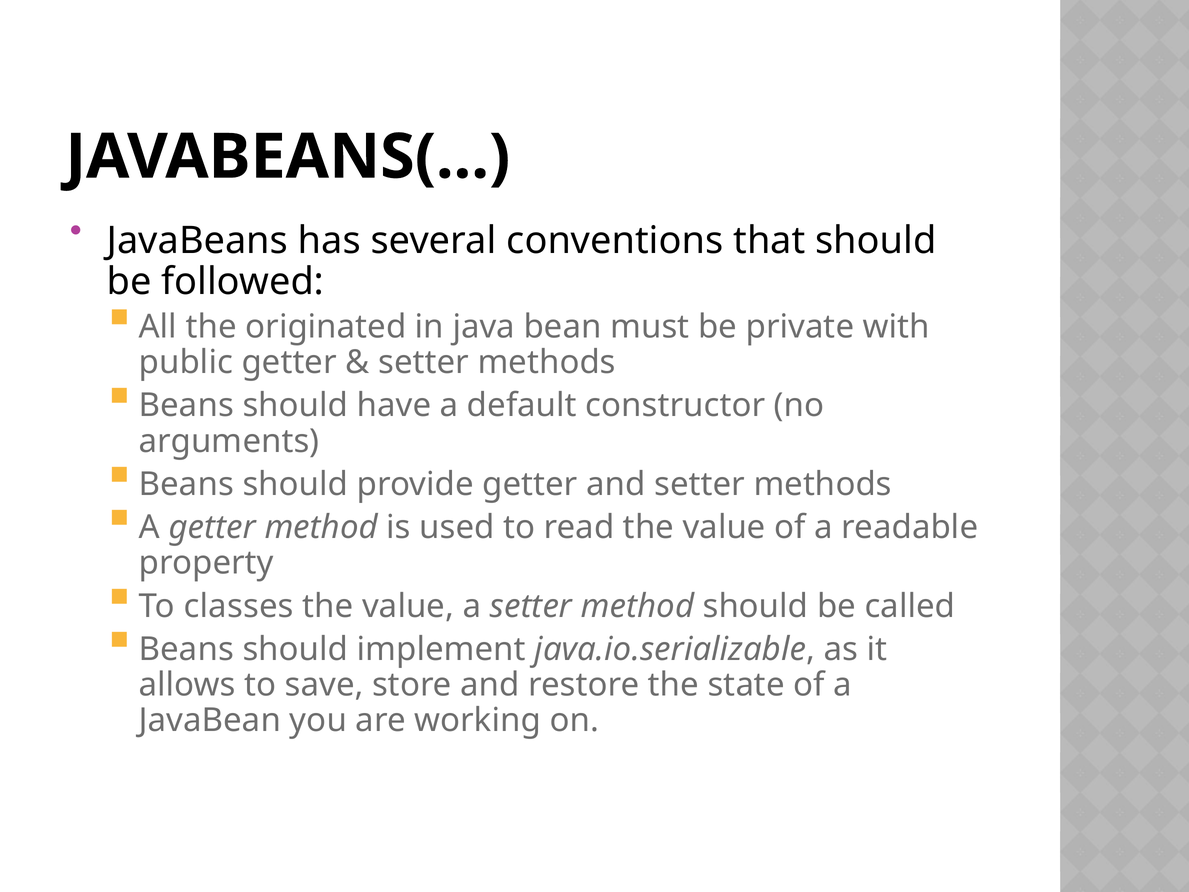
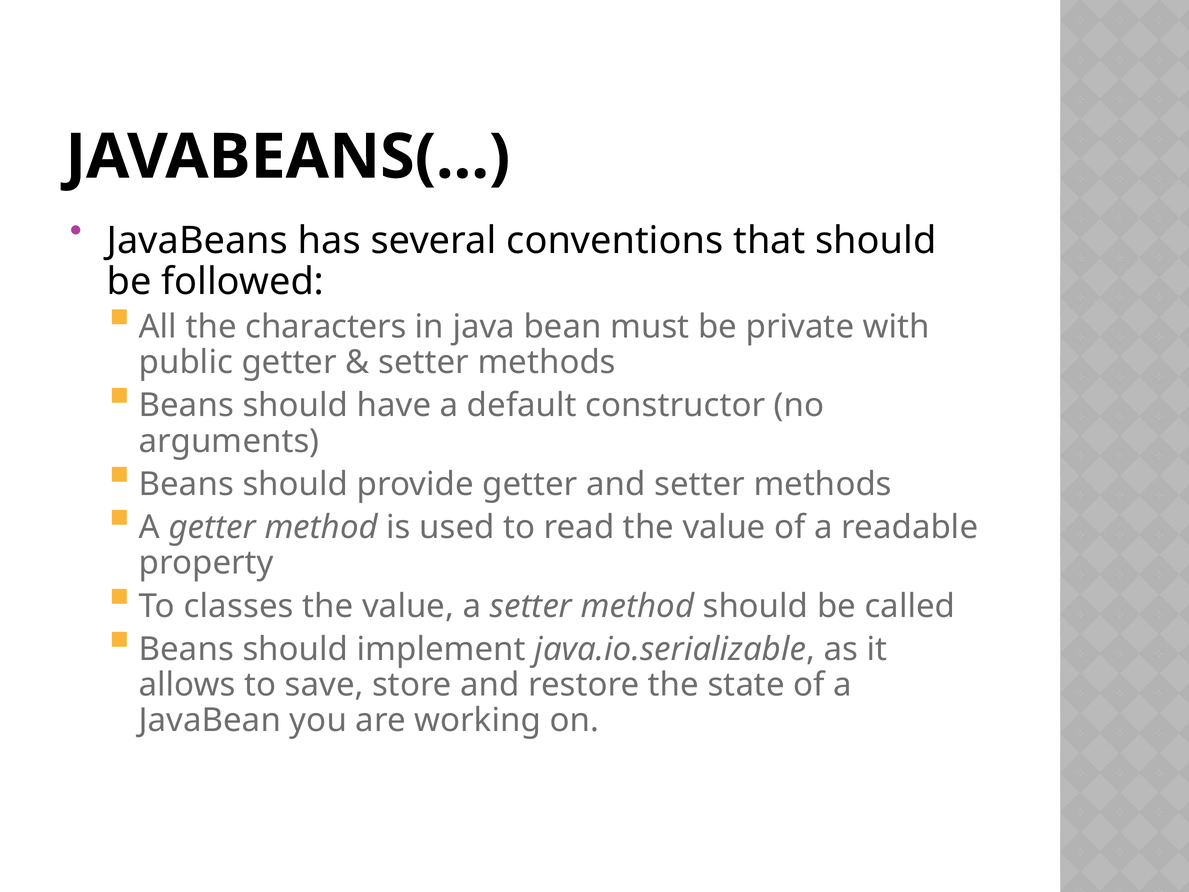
originated: originated -> characters
